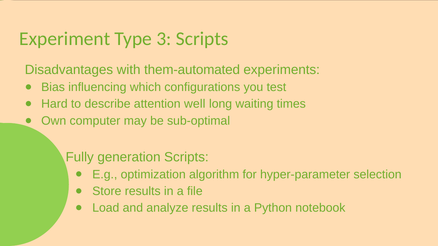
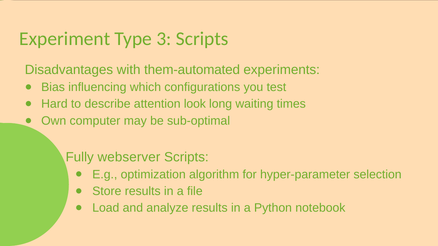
well: well -> look
generation: generation -> webserver
